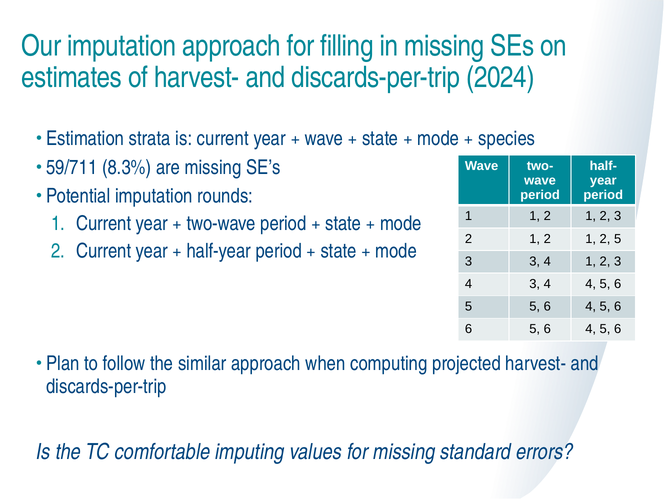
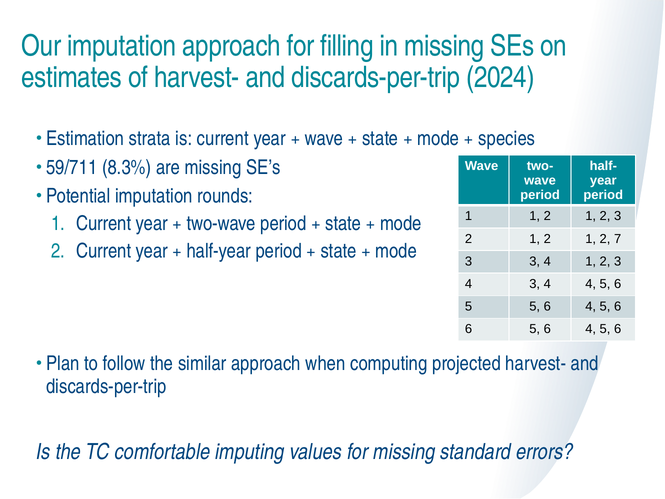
2 5: 5 -> 7
